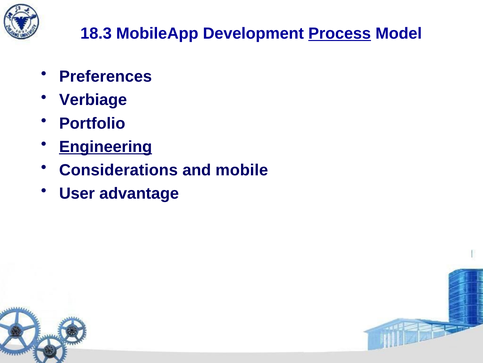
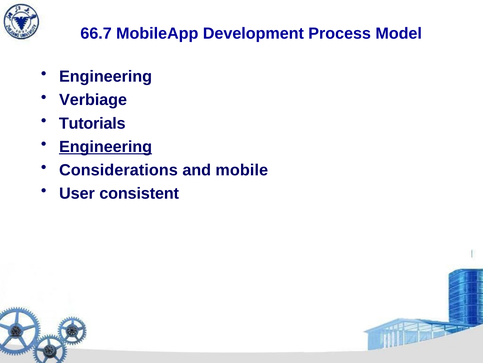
18.3: 18.3 -> 66.7
Process underline: present -> none
Preferences at (106, 76): Preferences -> Engineering
Portfolio: Portfolio -> Tutorials
advantage: advantage -> consistent
